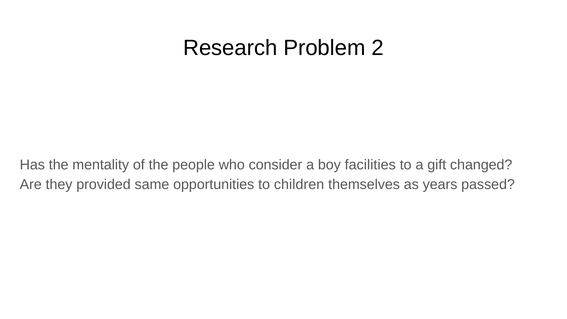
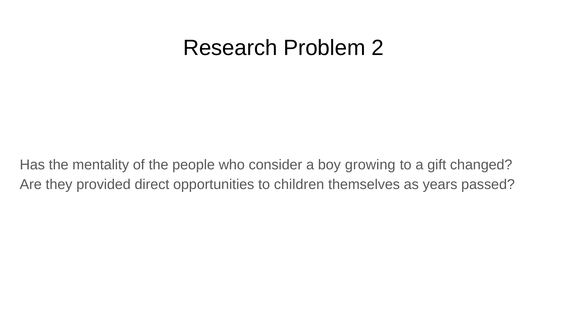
facilities: facilities -> growing
same: same -> direct
